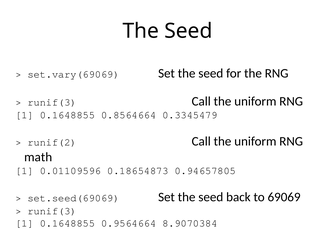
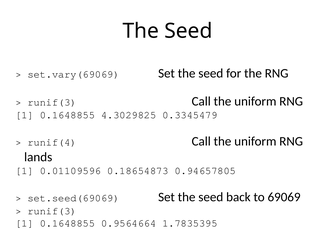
0.8564664: 0.8564664 -> 4.3029825
runif(2: runif(2 -> runif(4
math: math -> lands
8.9070384: 8.9070384 -> 1.7835395
